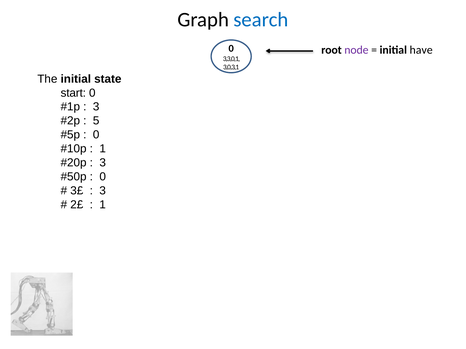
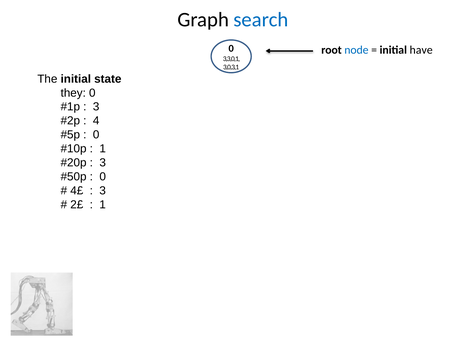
node colour: purple -> blue
start: start -> they
5: 5 -> 4
3£: 3£ -> 4£
